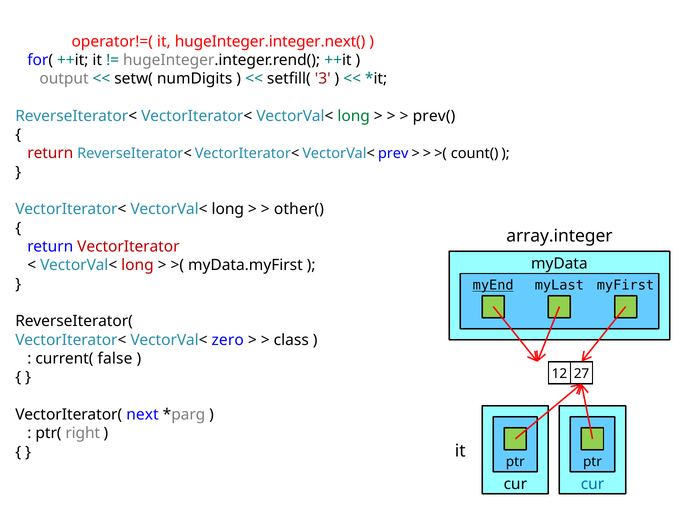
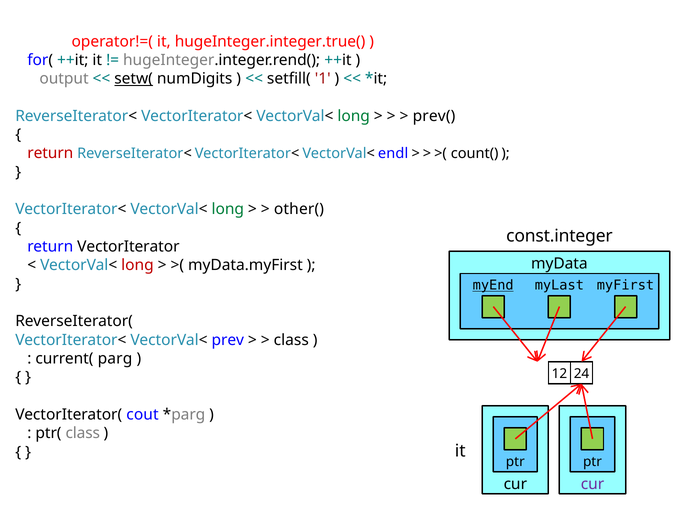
hugeInteger.integer.next(: hugeInteger.integer.next( -> hugeInteger.integer.true(
setw( underline: none -> present
3: 3 -> 1
prev: prev -> endl
long at (228, 209) colour: black -> green
array.integer: array.integer -> const.integer
VectorIterator colour: red -> black
zero: zero -> prev
false: false -> parg
27: 27 -> 24
next: next -> cout
ptr( right: right -> class
cur at (593, 484) colour: blue -> purple
